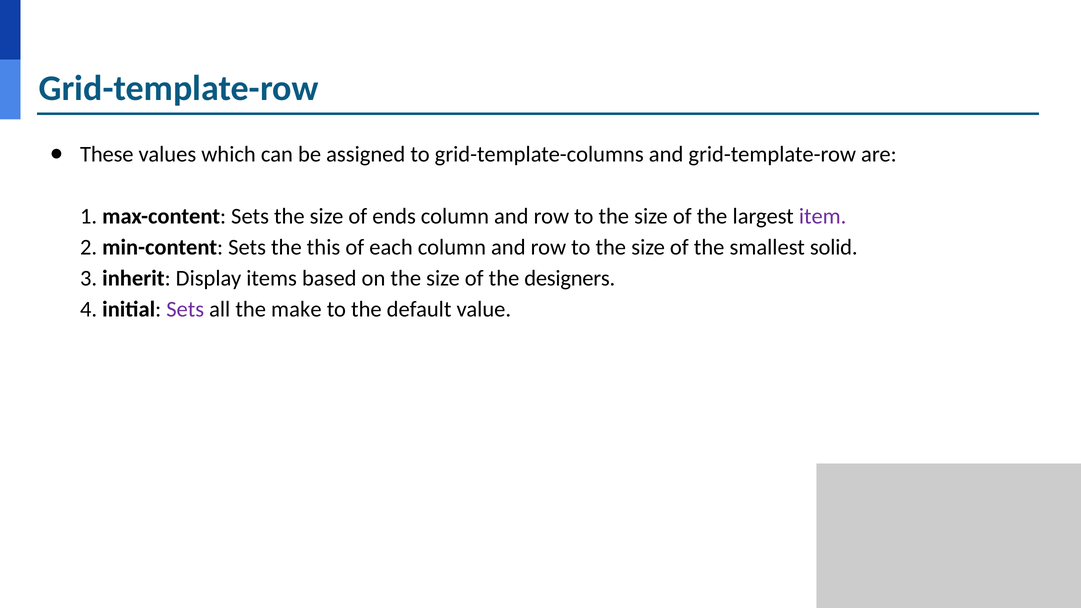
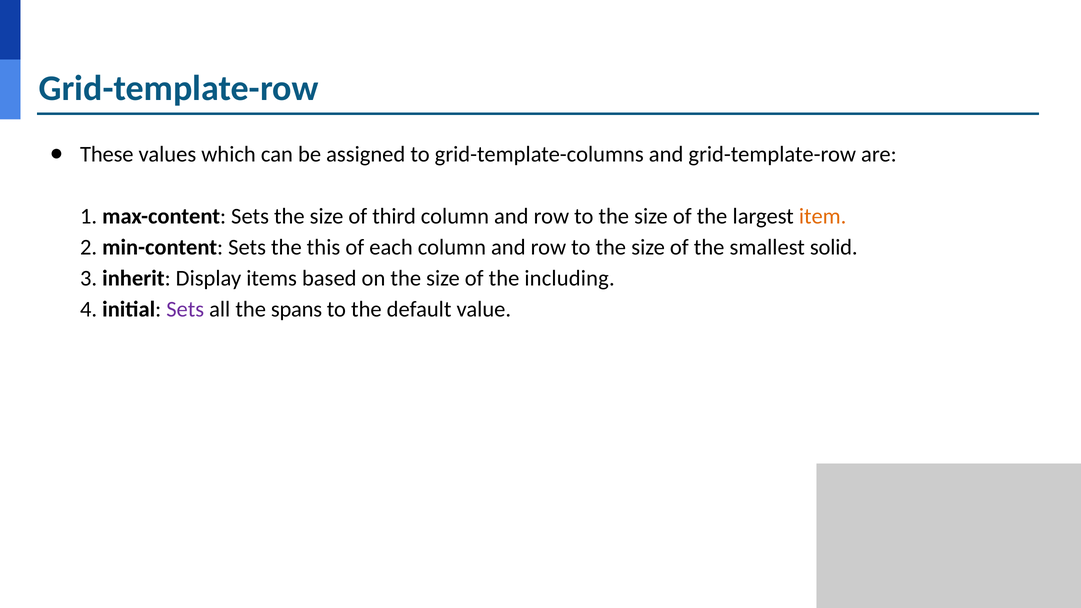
ends: ends -> third
item colour: purple -> orange
designers: designers -> including
make: make -> spans
